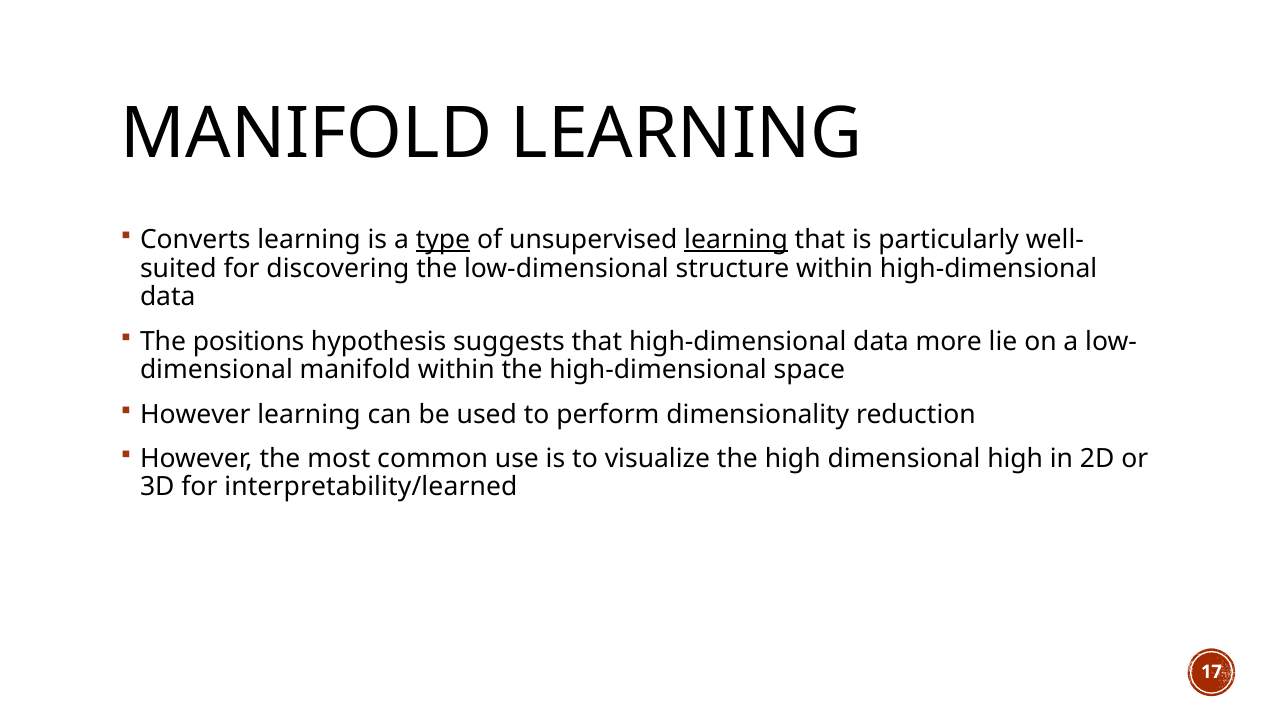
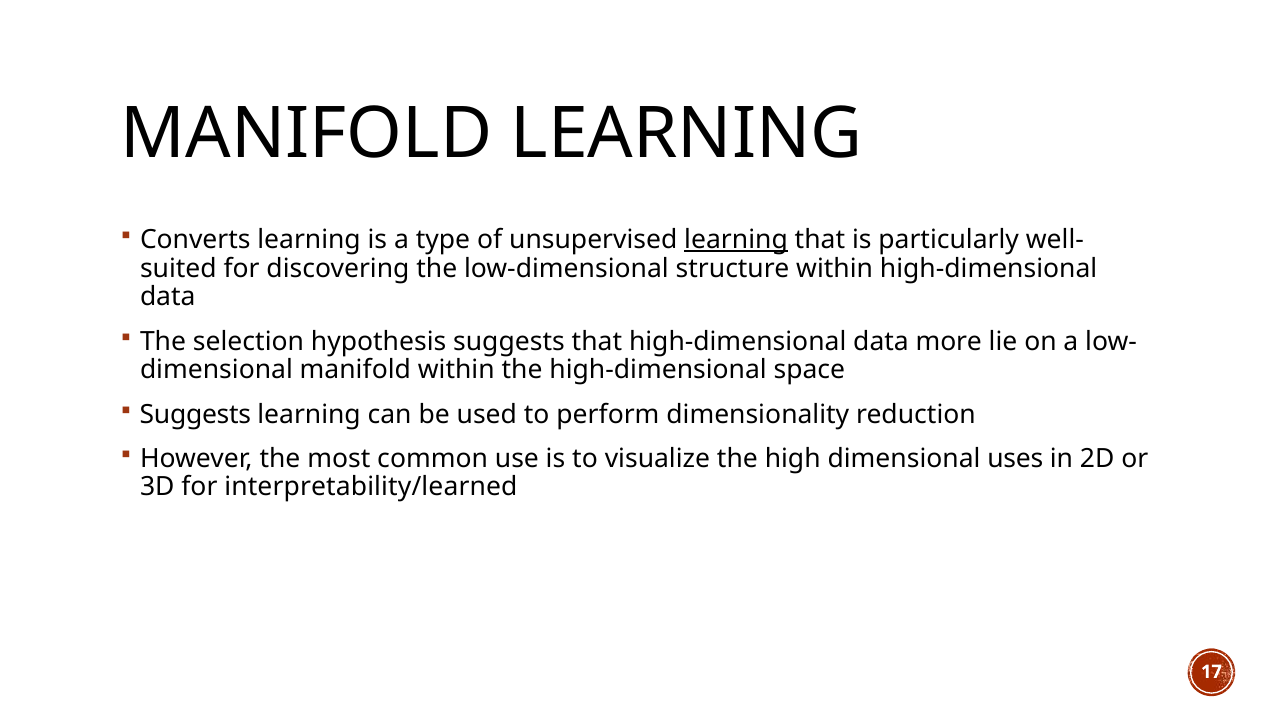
type underline: present -> none
positions: positions -> selection
However at (195, 414): However -> Suggests
dimensional high: high -> uses
